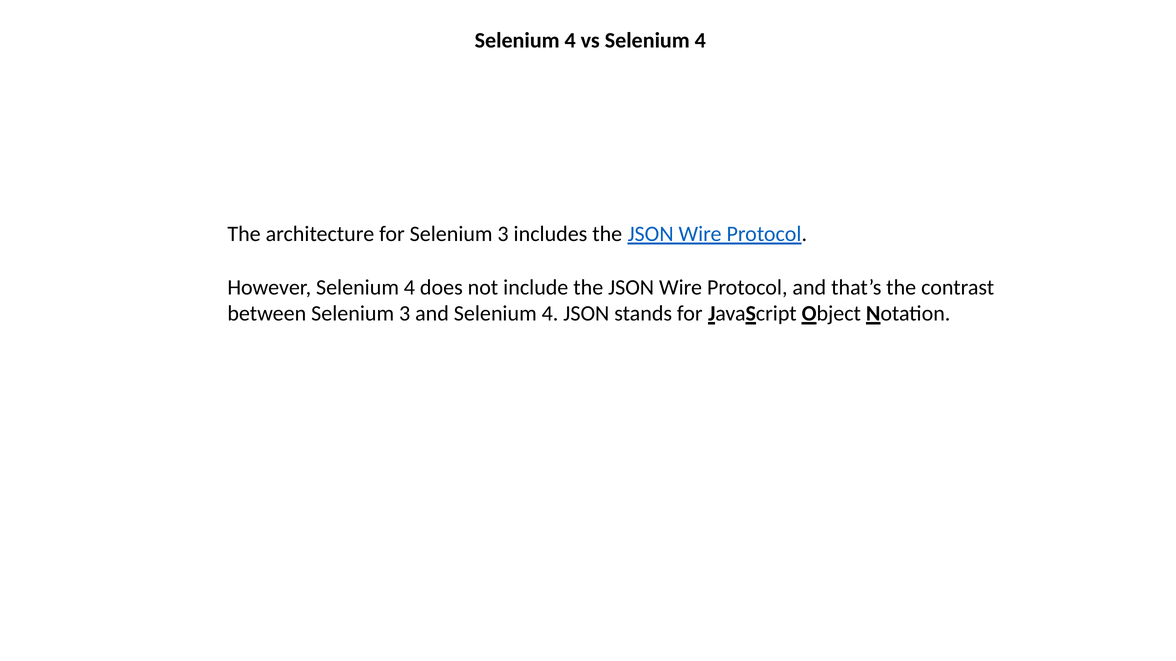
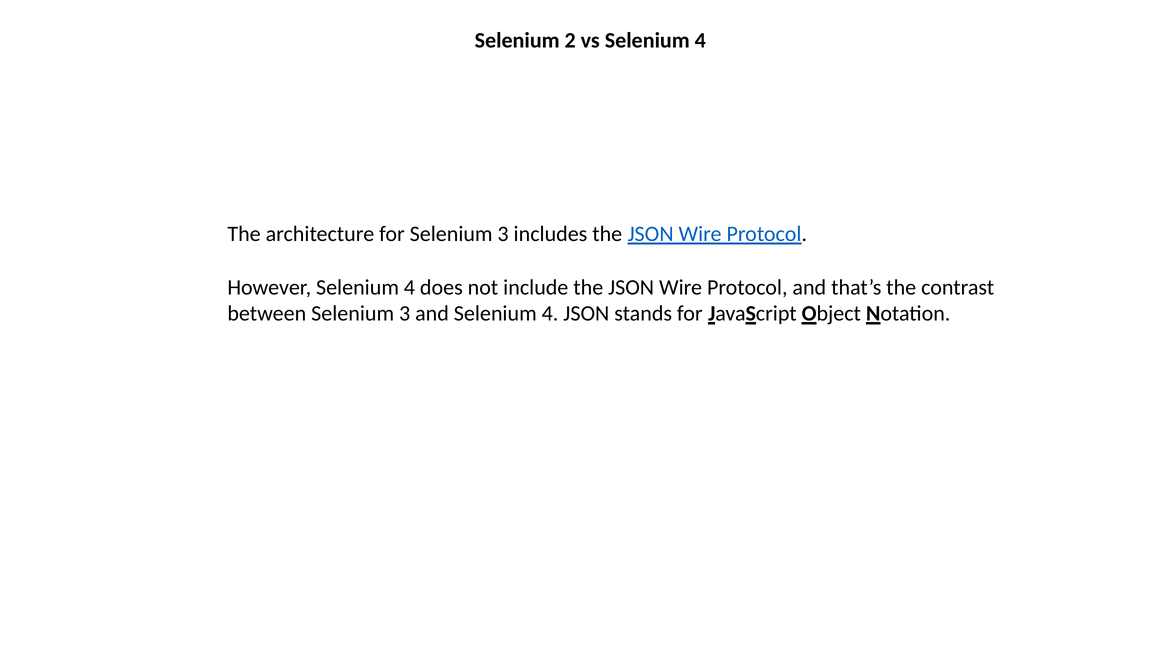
4 at (570, 41): 4 -> 2
